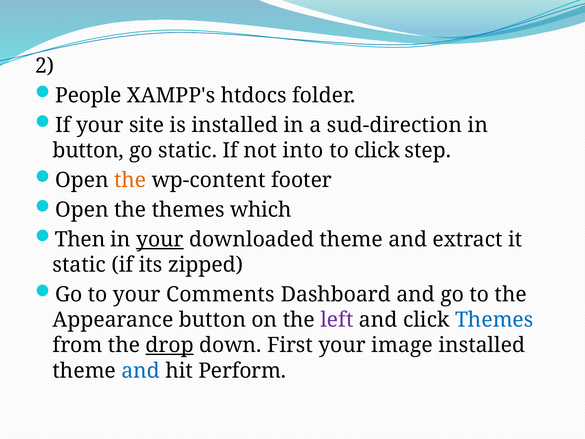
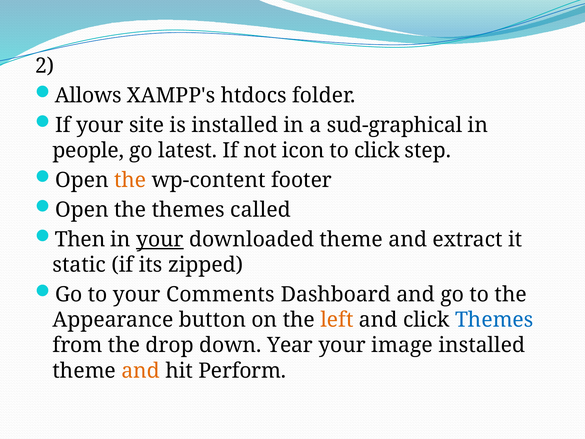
People: People -> Allows
sud-direction: sud-direction -> sud-graphical
button at (88, 150): button -> people
go static: static -> latest
into: into -> icon
which: which -> called
left colour: purple -> orange
drop underline: present -> none
First: First -> Year
and at (141, 371) colour: blue -> orange
